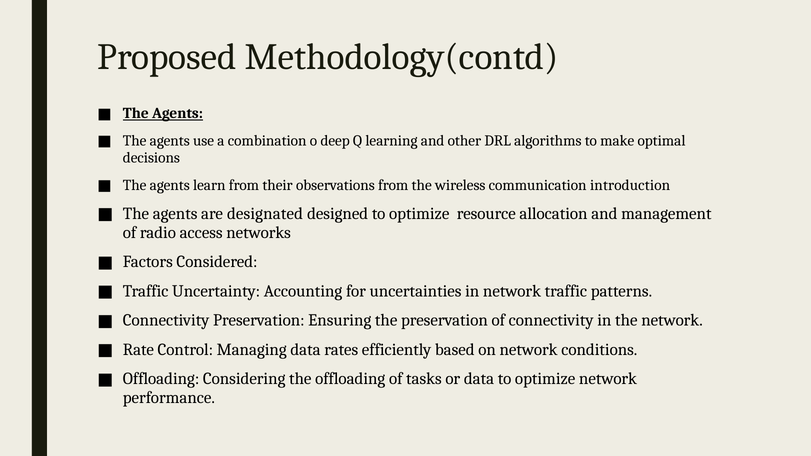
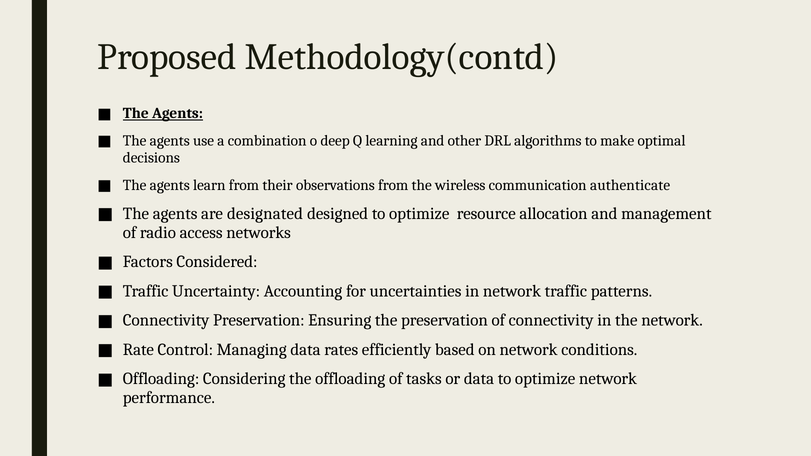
introduction: introduction -> authenticate
